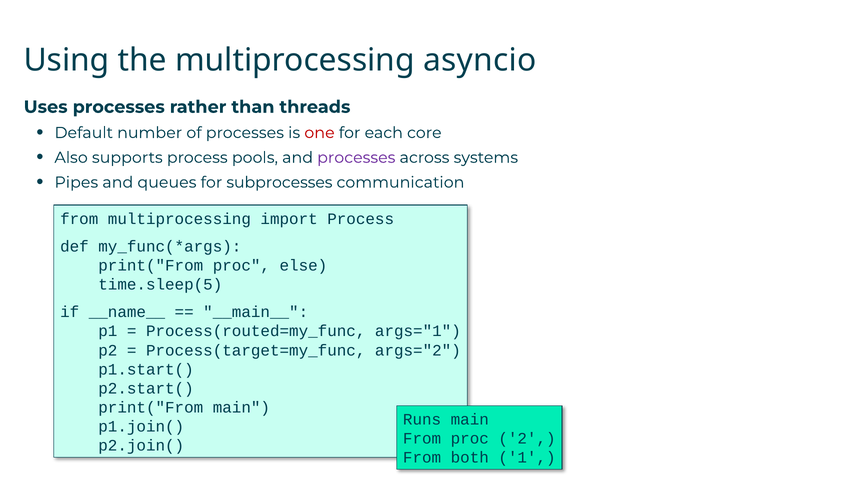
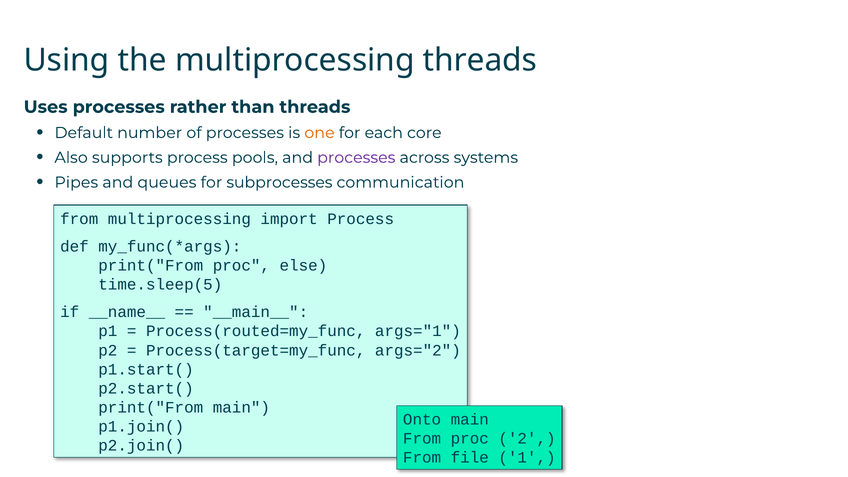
multiprocessing asyncio: asyncio -> threads
one colour: red -> orange
Runs: Runs -> Onto
both: both -> file
